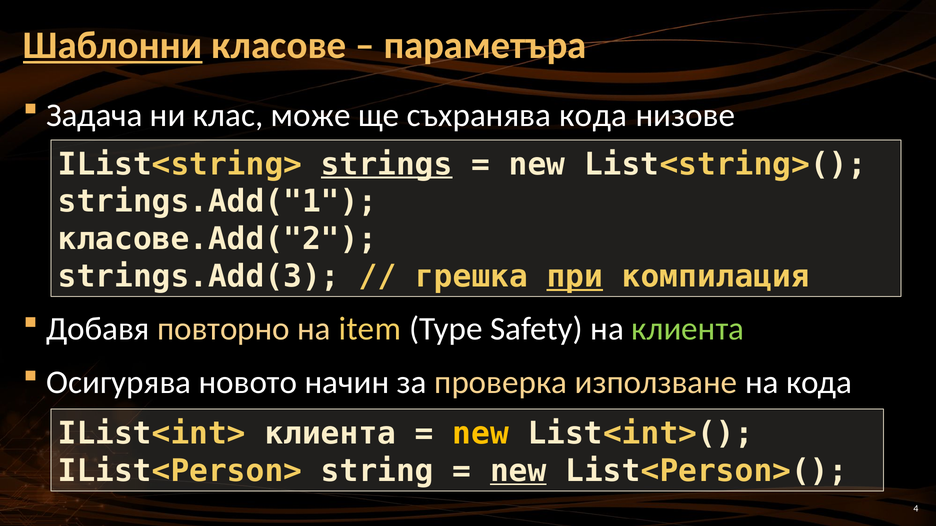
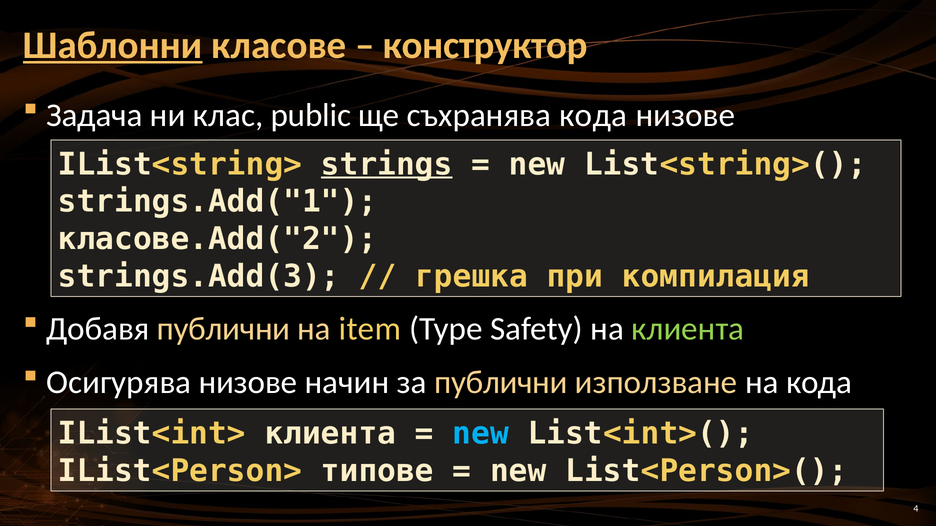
параметъра: параметъра -> конструктор
може: може -> public
при underline: present -> none
Добавя повторно: повторно -> публични
Осигурява новото: новото -> низове
за проверка: проверка -> публични
new at (481, 434) colour: yellow -> light blue
string: string -> типове
new at (518, 471) underline: present -> none
